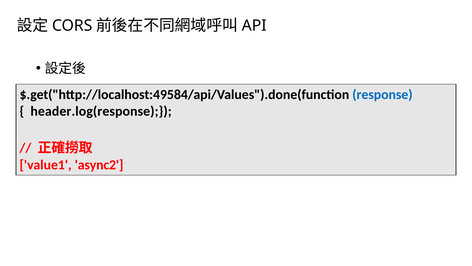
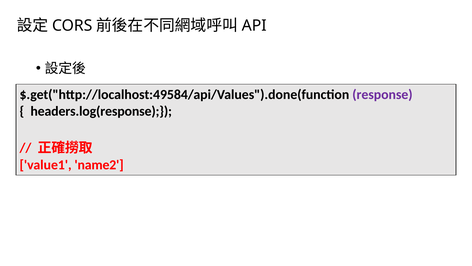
response colour: blue -> purple
header.log(response: header.log(response -> headers.log(response
async2: async2 -> name2
